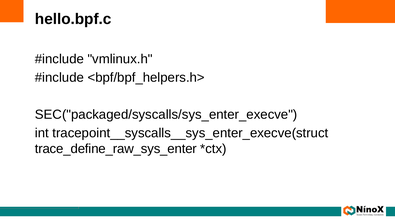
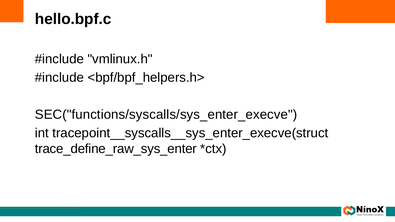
SEC("packaged/syscalls/sys_enter_execve: SEC("packaged/syscalls/sys_enter_execve -> SEC("functions/syscalls/sys_enter_execve
